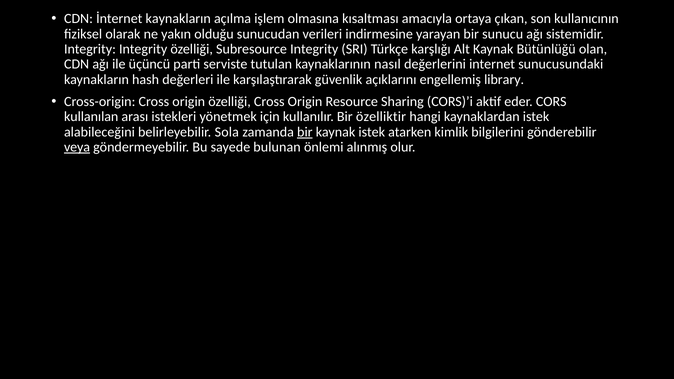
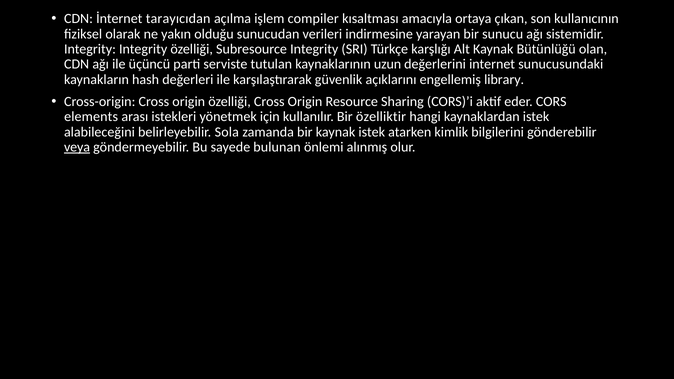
İnternet kaynakların: kaynakların -> tarayıcıdan
olmasına: olmasına -> compiler
nasıl: nasıl -> uzun
kullanılan: kullanılan -> elements
bir at (305, 132) underline: present -> none
